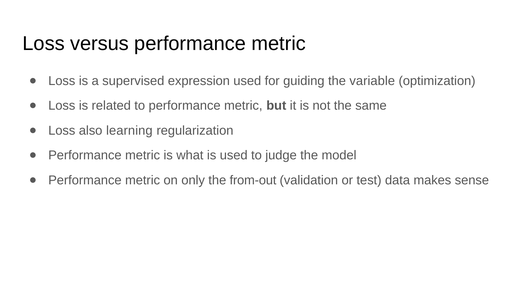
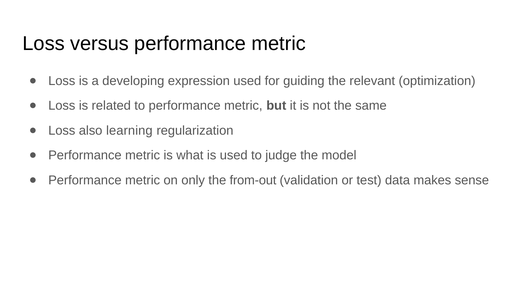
supervised: supervised -> developing
variable: variable -> relevant
